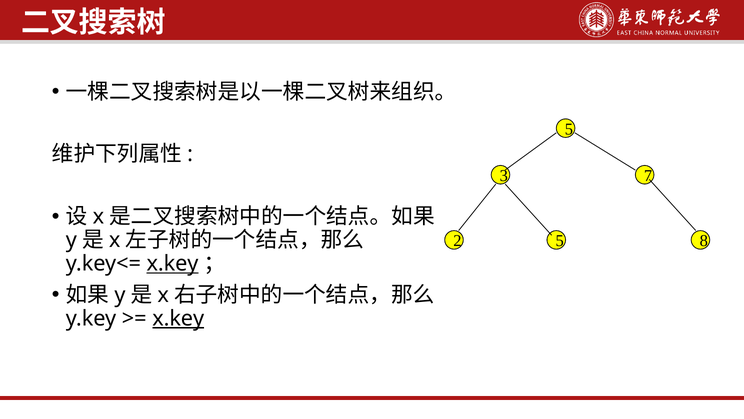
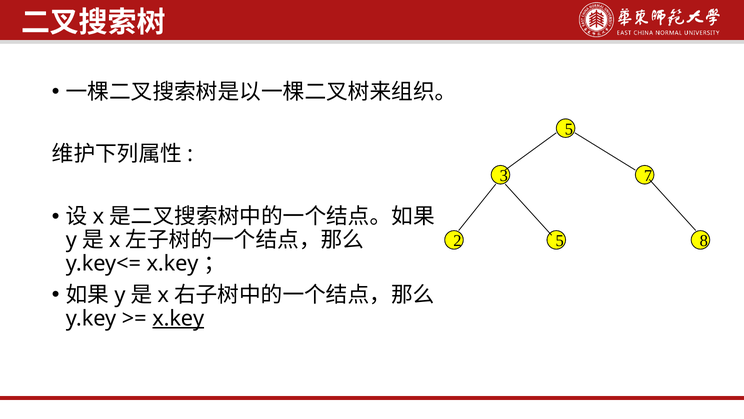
x.key at (173, 263) underline: present -> none
